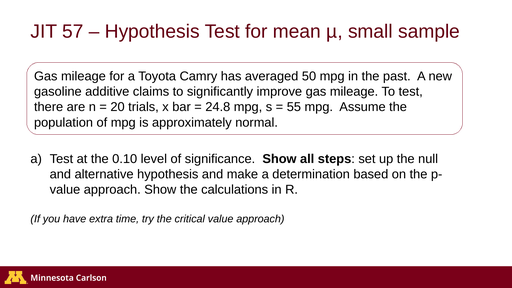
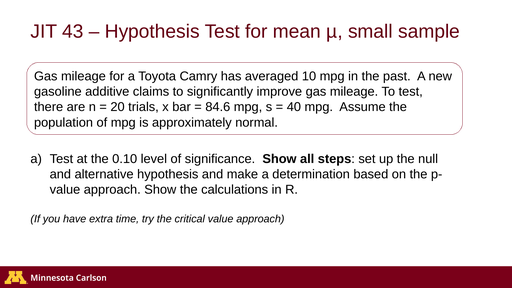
57: 57 -> 43
50: 50 -> 10
24.8: 24.8 -> 84.6
55: 55 -> 40
